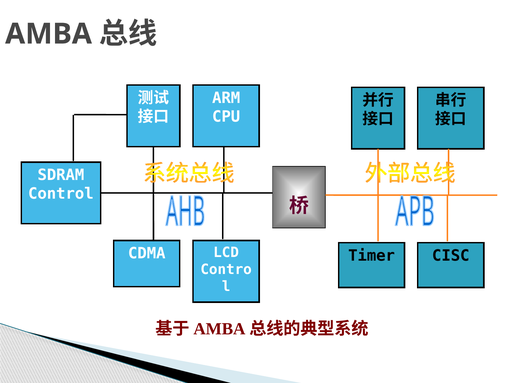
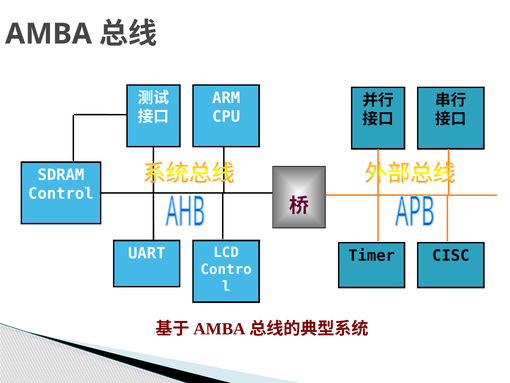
CDMA: CDMA -> UART
